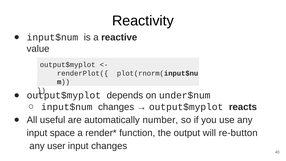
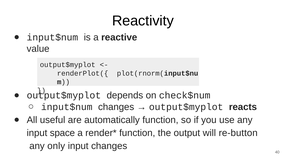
under$num: under$num -> check$num
automatically number: number -> function
user: user -> only
